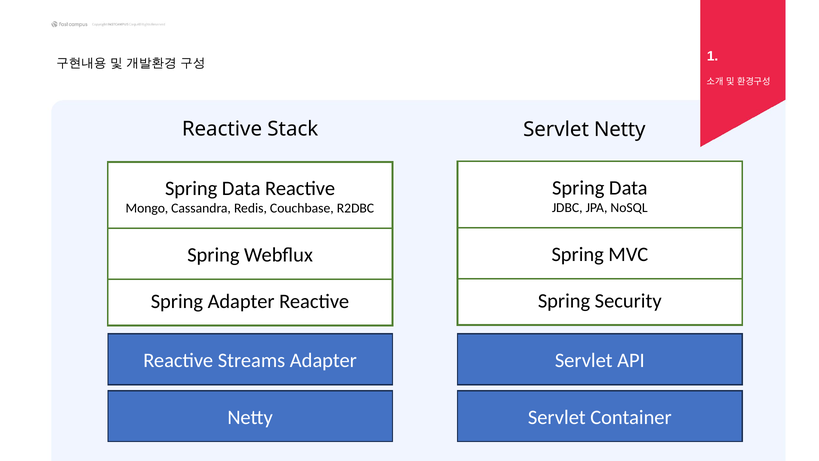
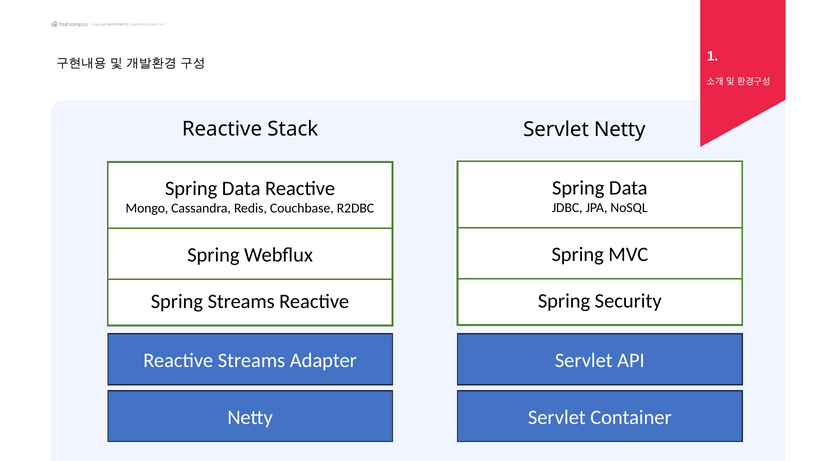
Spring Adapter: Adapter -> Streams
